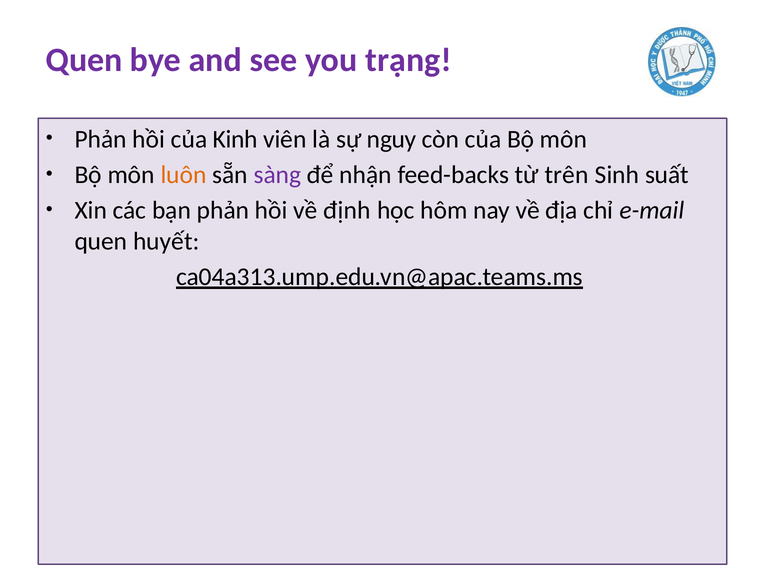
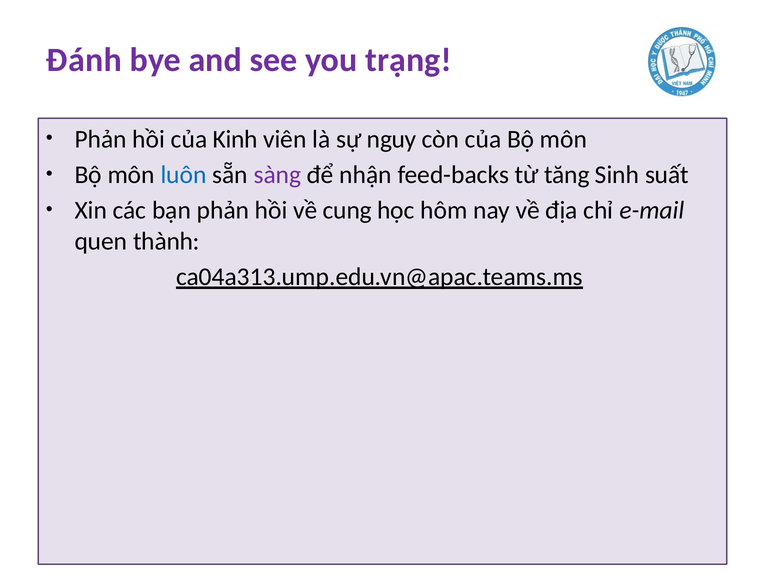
Quen at (84, 60): Quen -> Đánh
luôn colour: orange -> blue
trên: trên -> tăng
định: định -> cung
huyết: huyết -> thành
